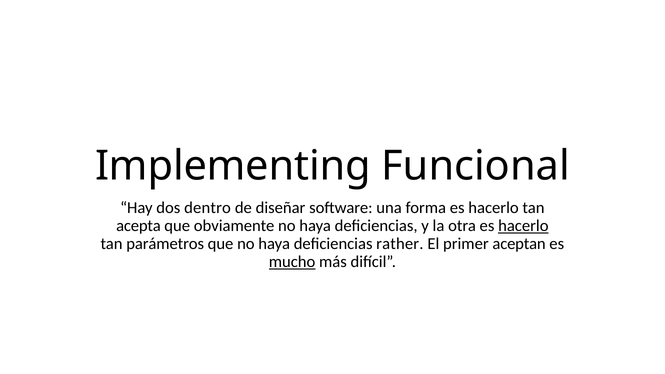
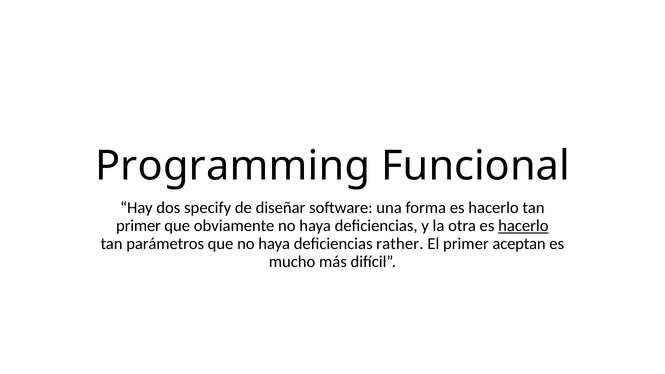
Implementing: Implementing -> Programming
dentro: dentro -> specify
acepta at (138, 226): acepta -> primer
mucho underline: present -> none
